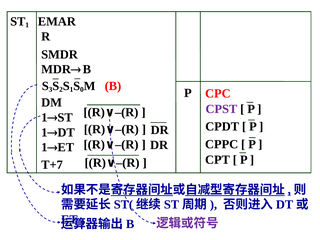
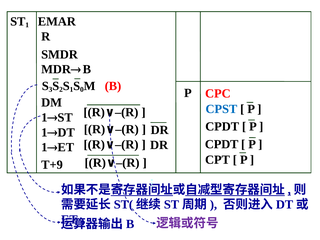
CPST colour: purple -> blue
CPPC at (222, 144): CPPC -> CPDT
T+7: T+7 -> T+9
